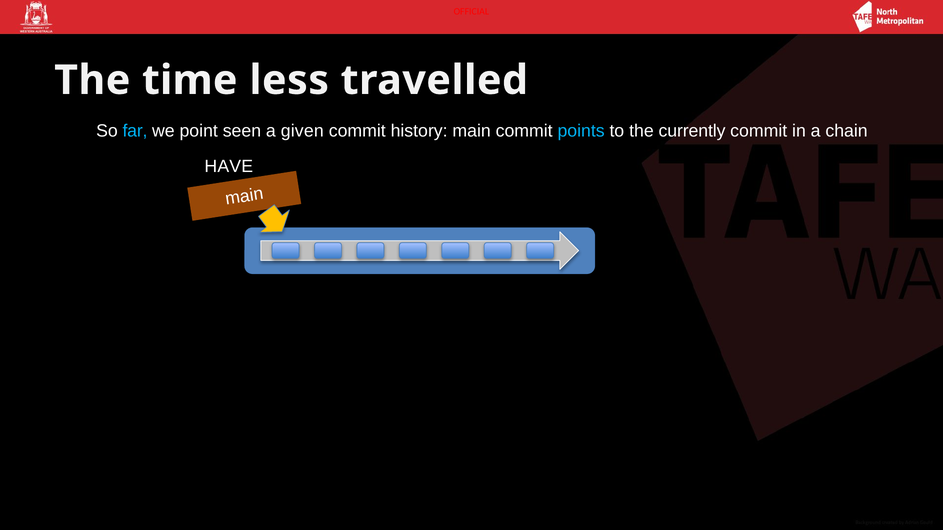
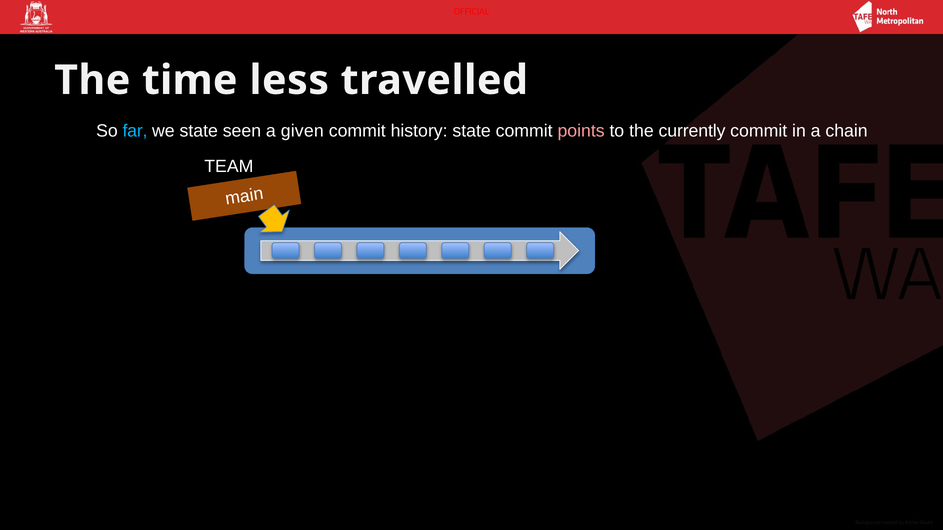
we point: point -> state
history main: main -> state
points colour: light blue -> pink
HAVE: HAVE -> TEAM
